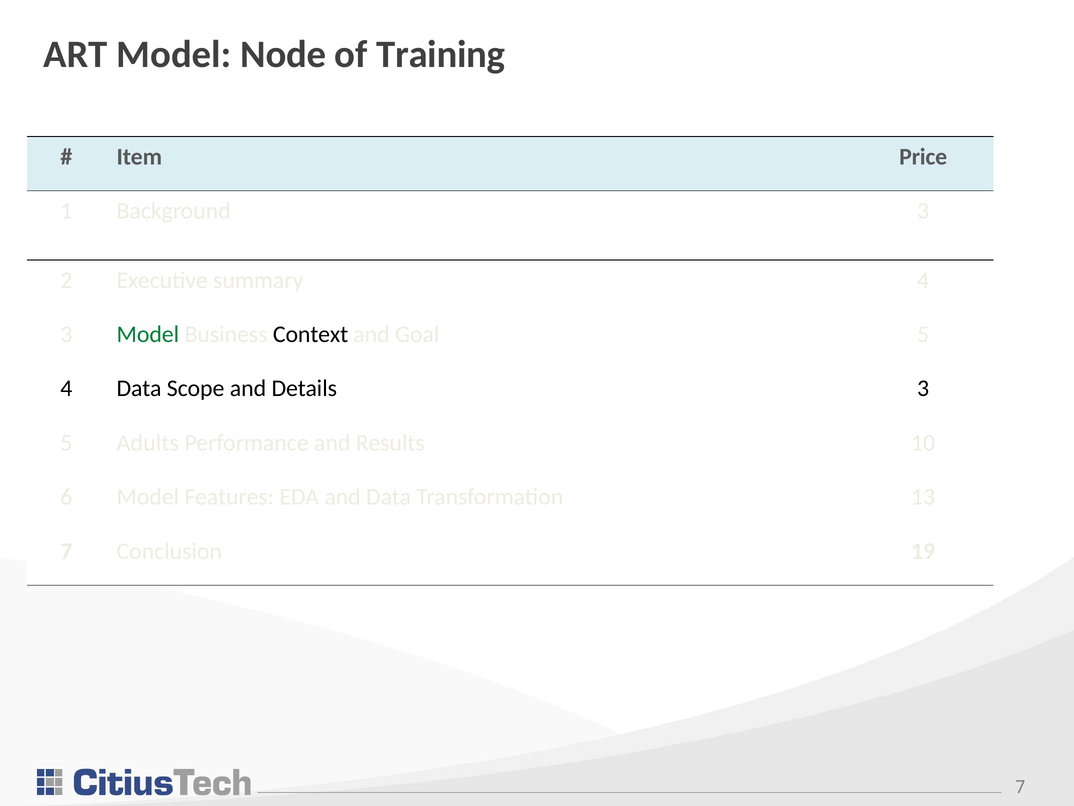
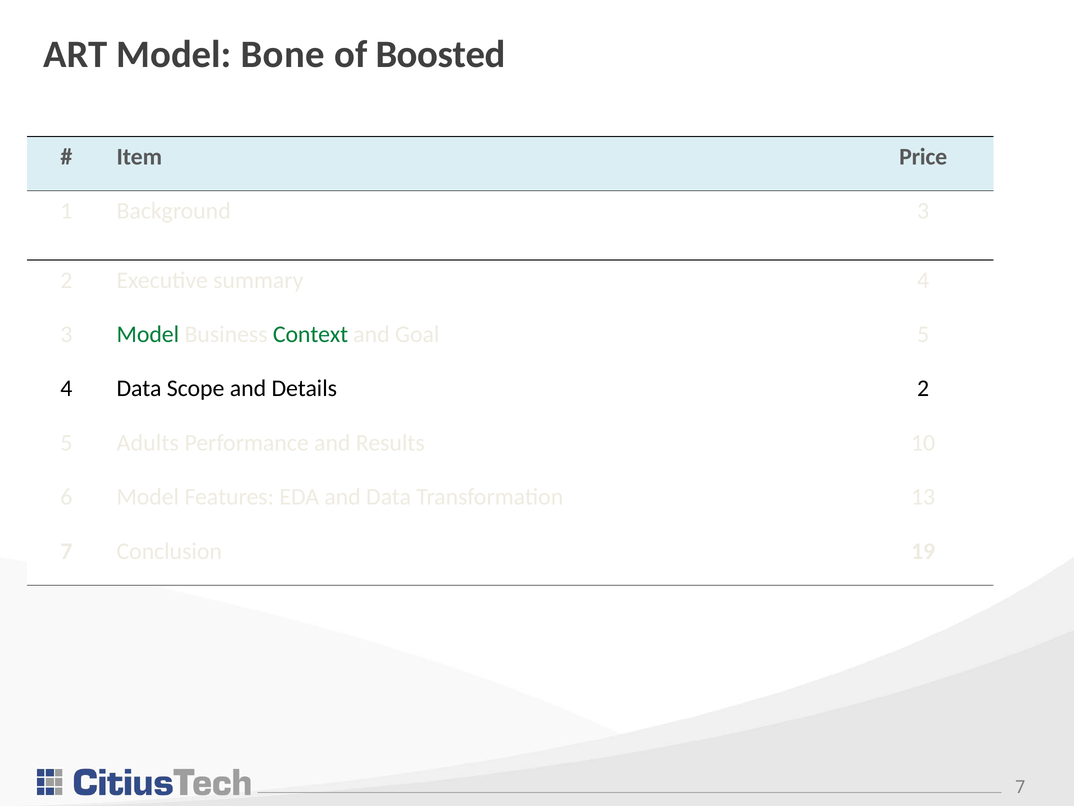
Node: Node -> Bone
Training: Training -> Boosted
Context colour: black -> green
Details 3: 3 -> 2
